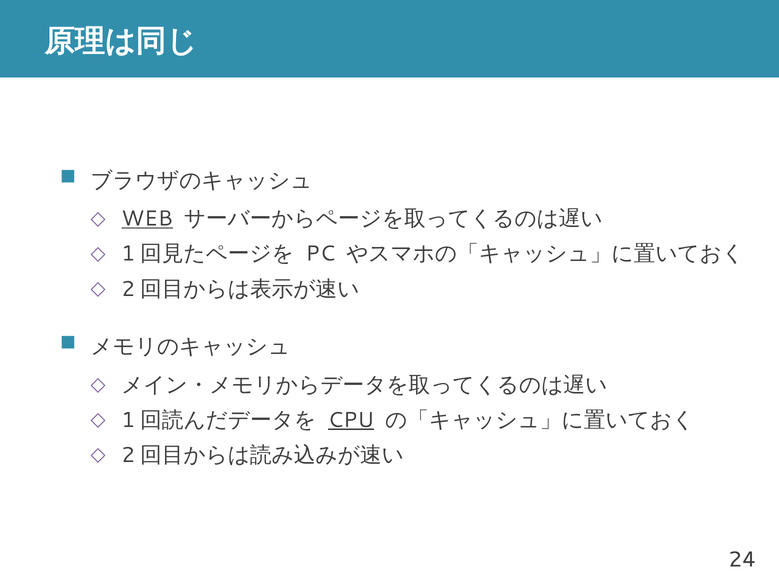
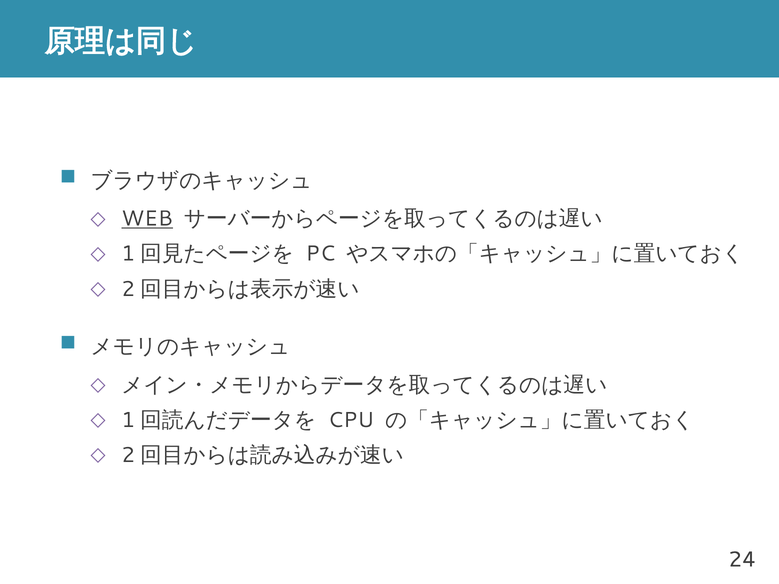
CPU underline: present -> none
